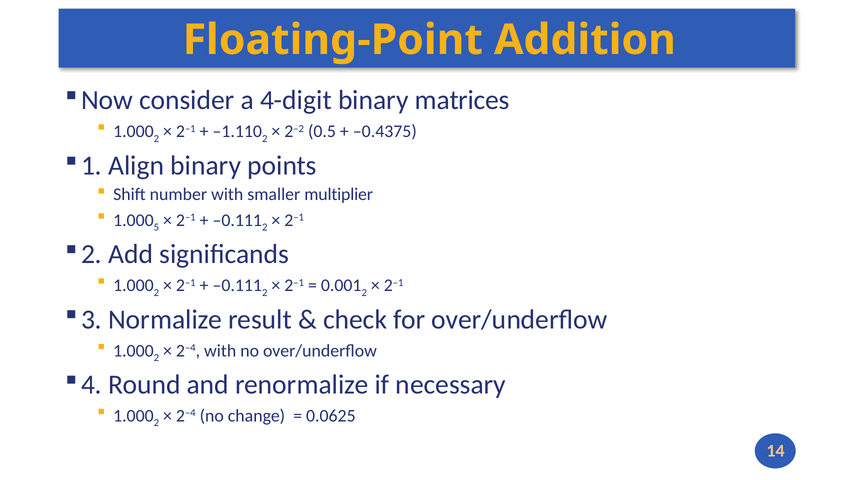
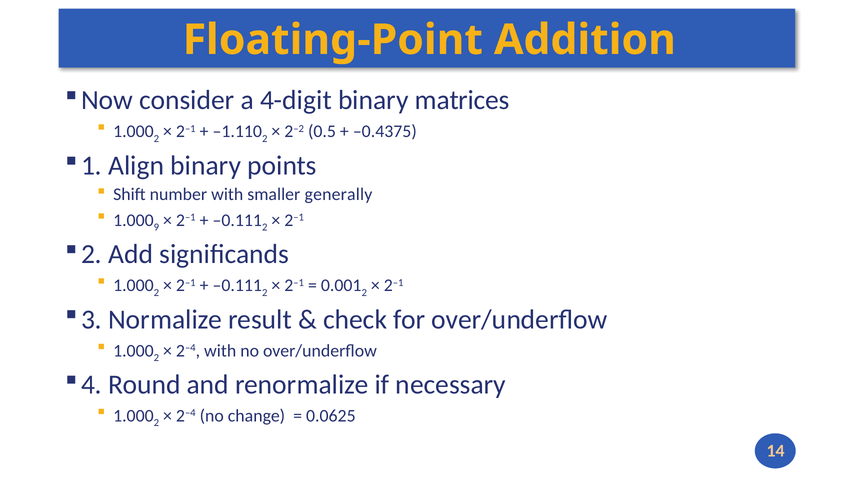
multiplier: multiplier -> generally
5: 5 -> 9
